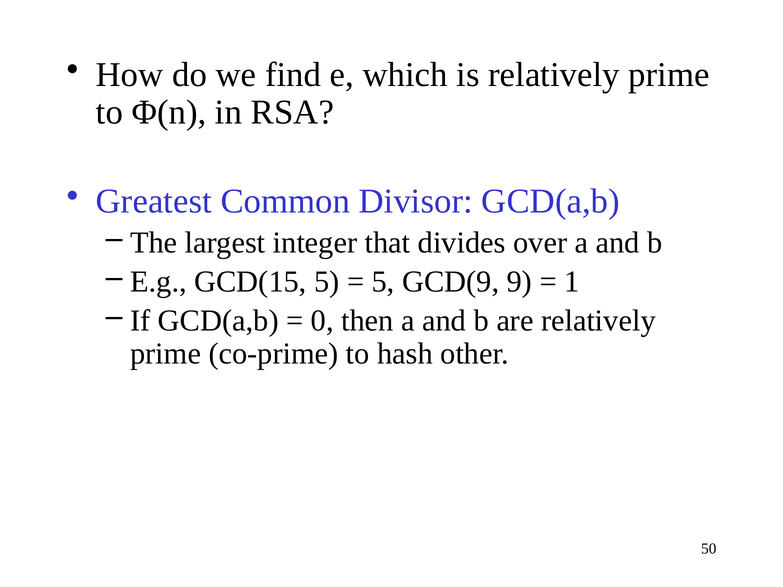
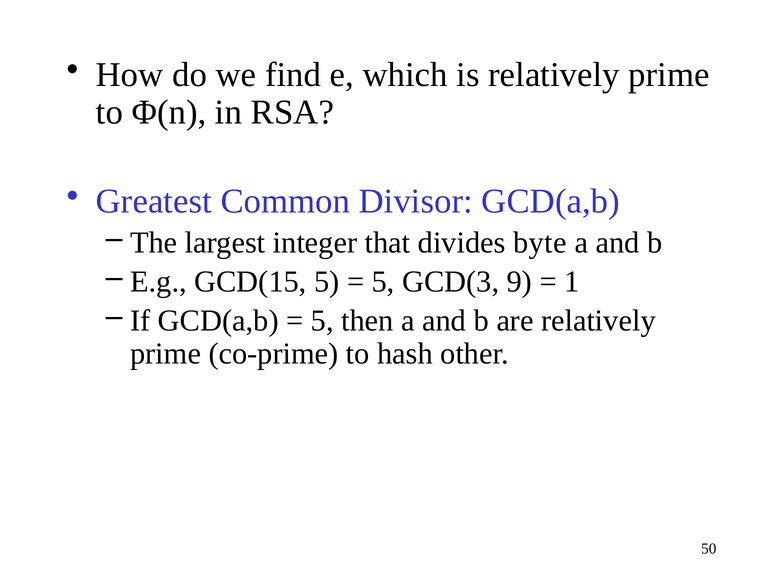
over: over -> byte
GCD(9: GCD(9 -> GCD(3
0 at (322, 321): 0 -> 5
